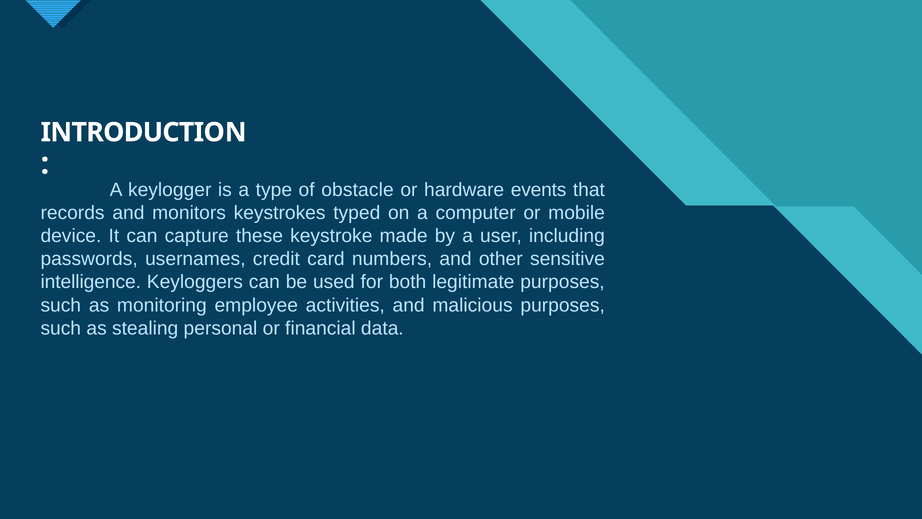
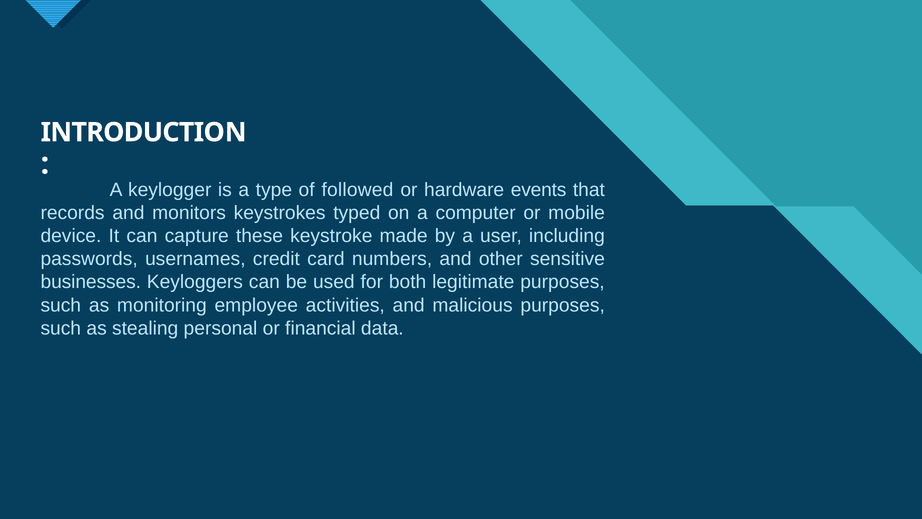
obstacle: obstacle -> followed
intelligence: intelligence -> businesses
